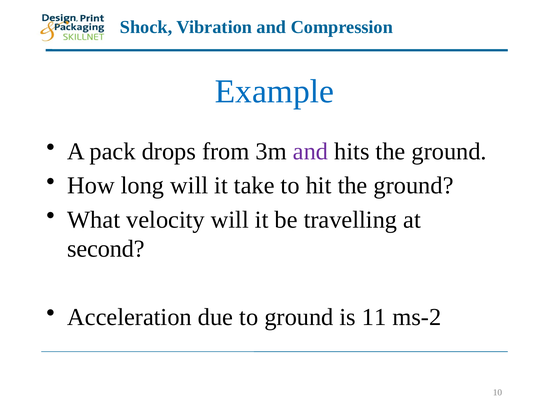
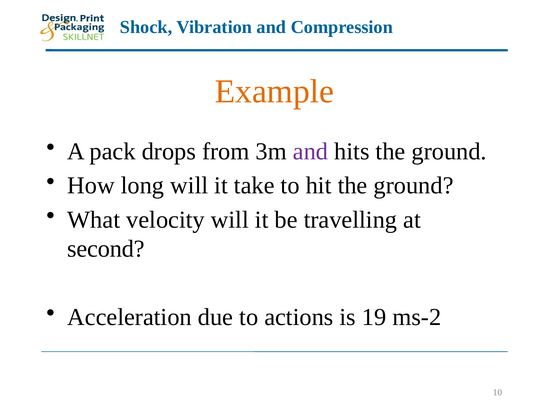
Example colour: blue -> orange
to ground: ground -> actions
11: 11 -> 19
